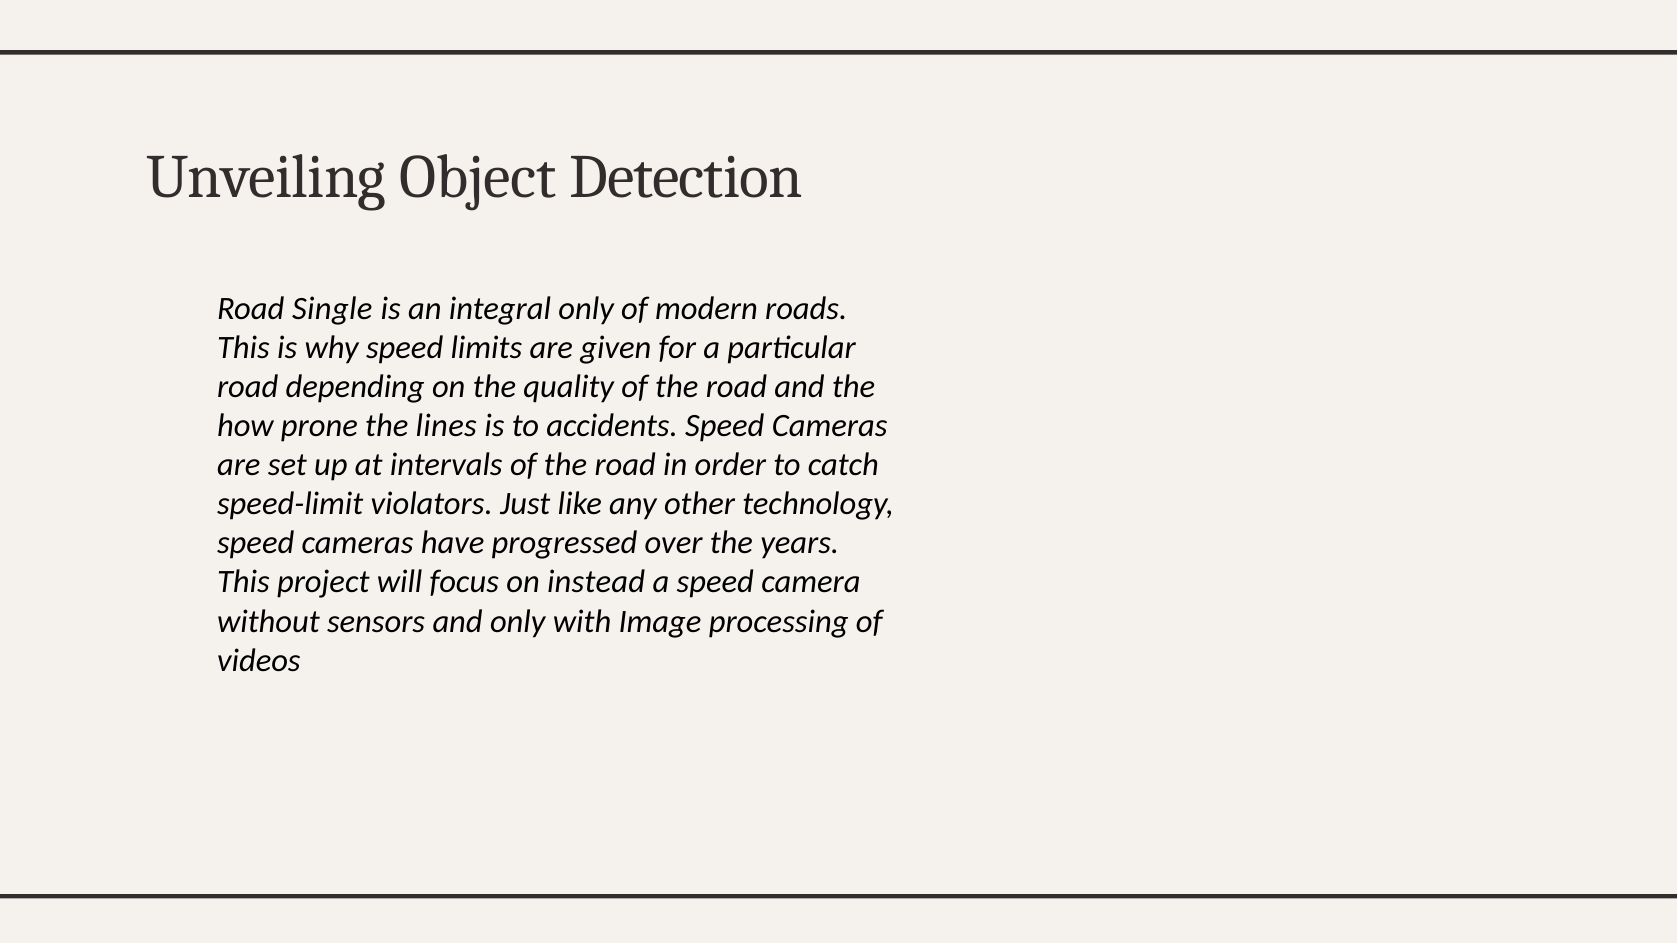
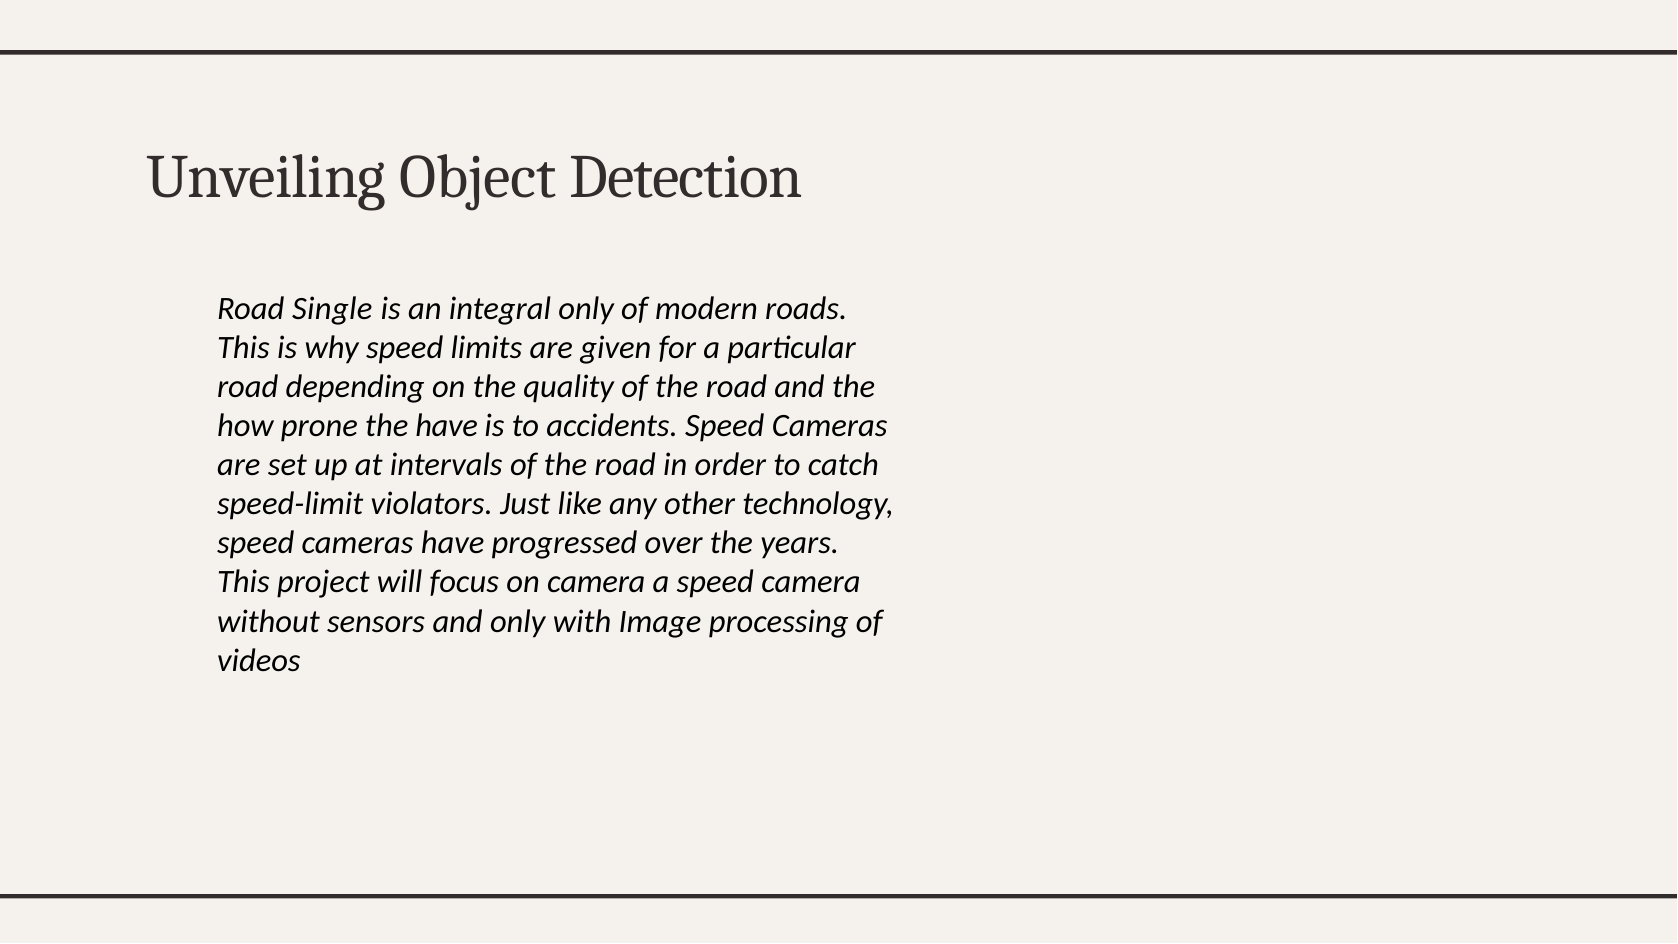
the lines: lines -> have
on instead: instead -> camera
